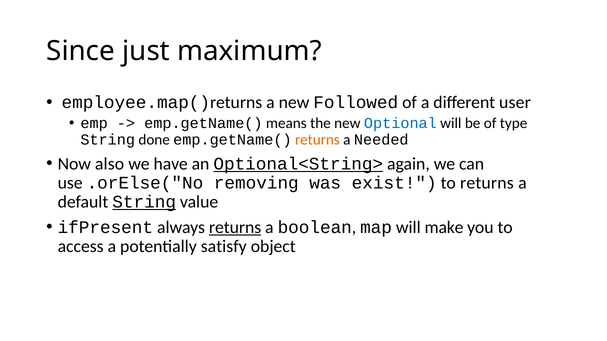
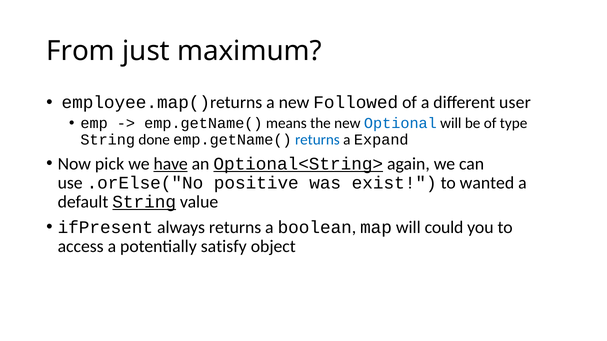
Since: Since -> From
returns at (317, 140) colour: orange -> blue
Needed: Needed -> Expand
also: also -> pick
have underline: none -> present
removing: removing -> positive
to returns: returns -> wanted
returns at (235, 228) underline: present -> none
make: make -> could
